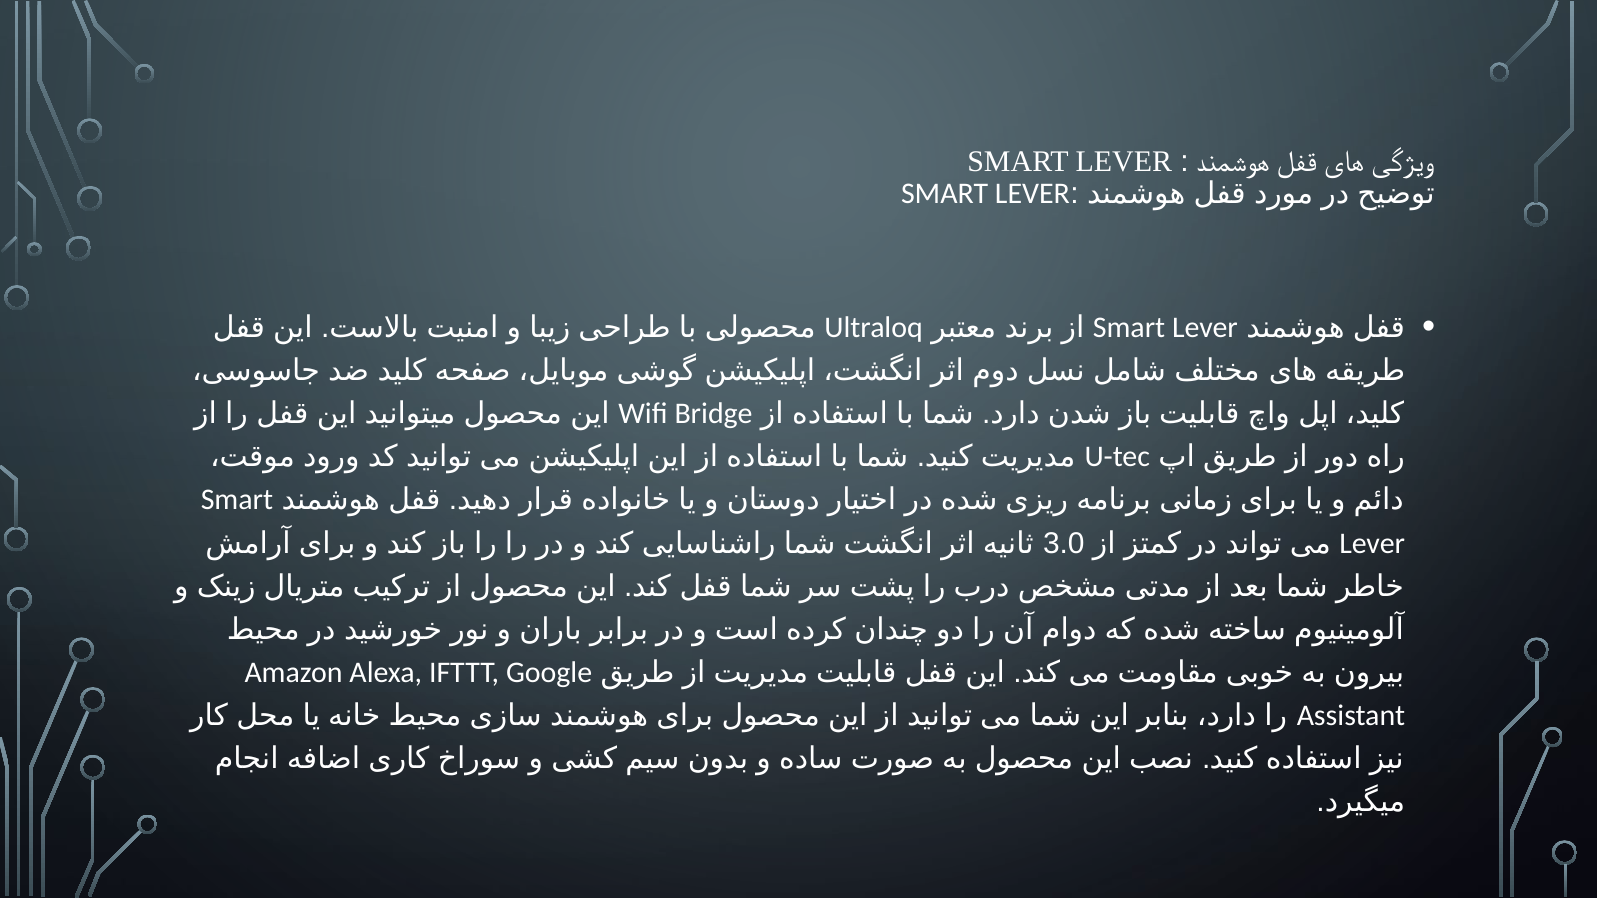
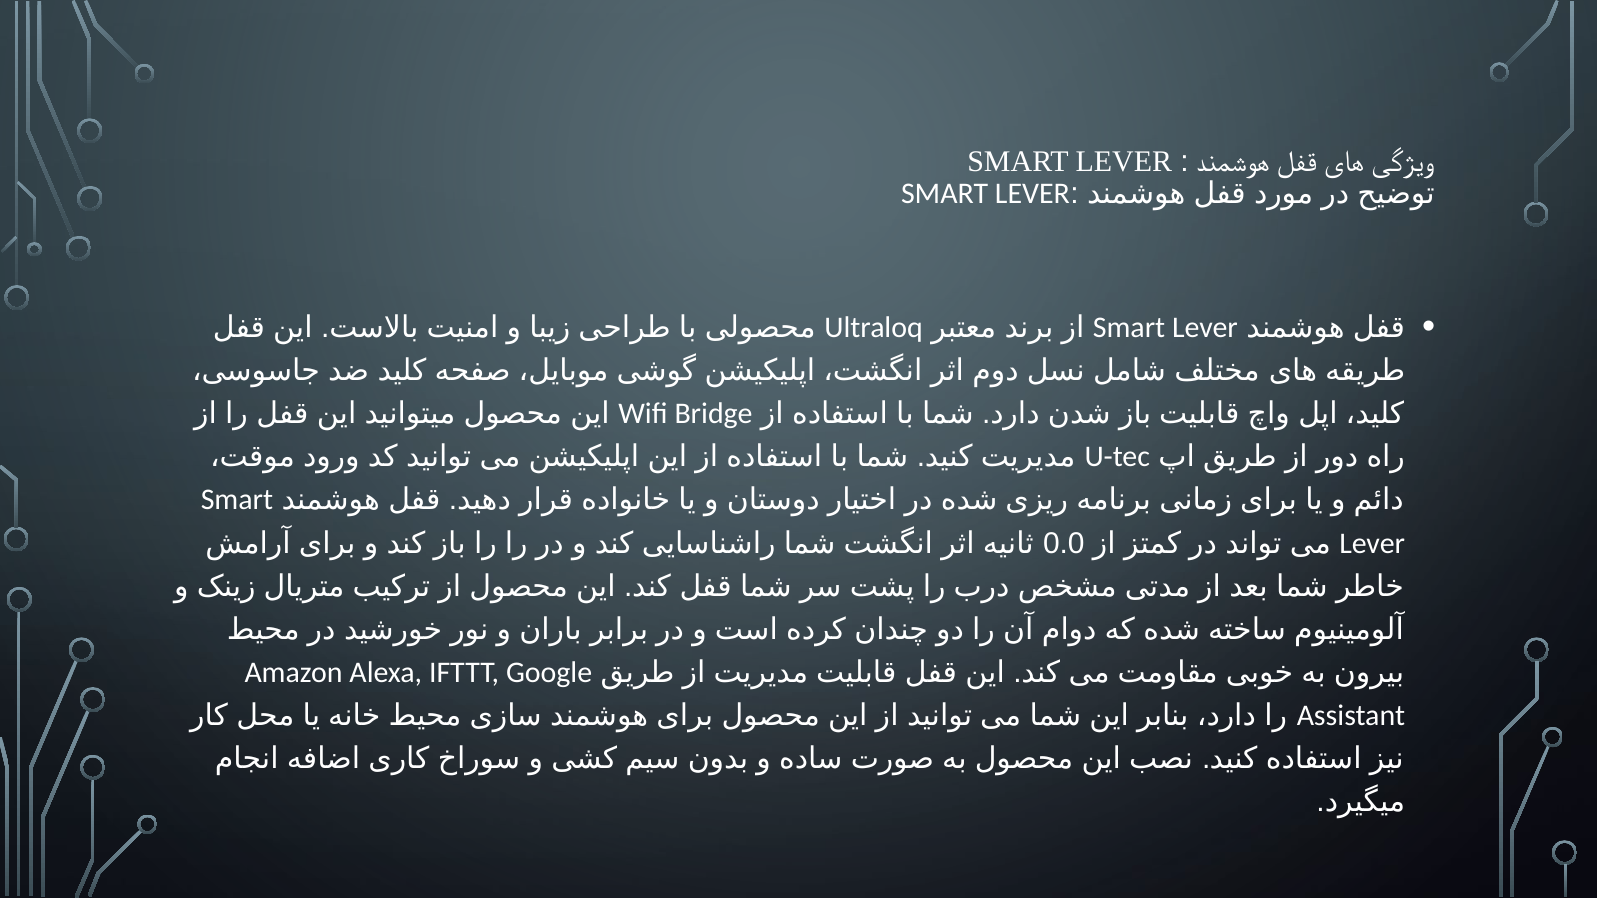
3.0: 3.0 -> 0.0
